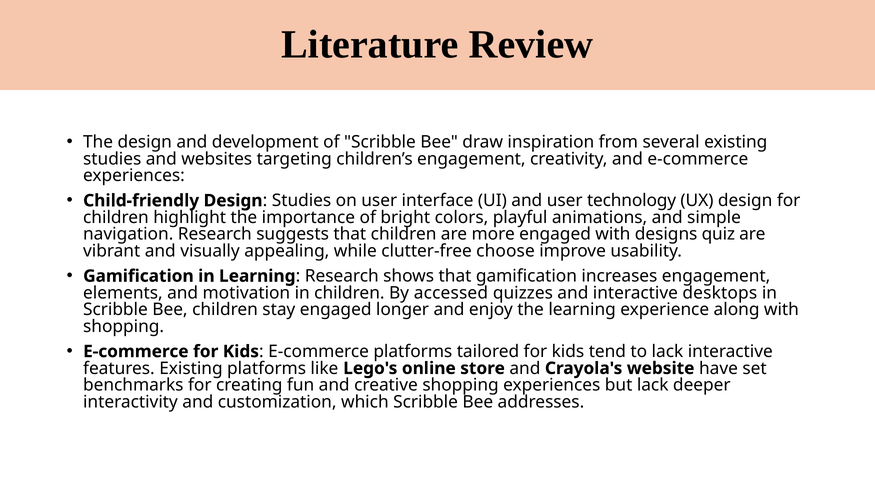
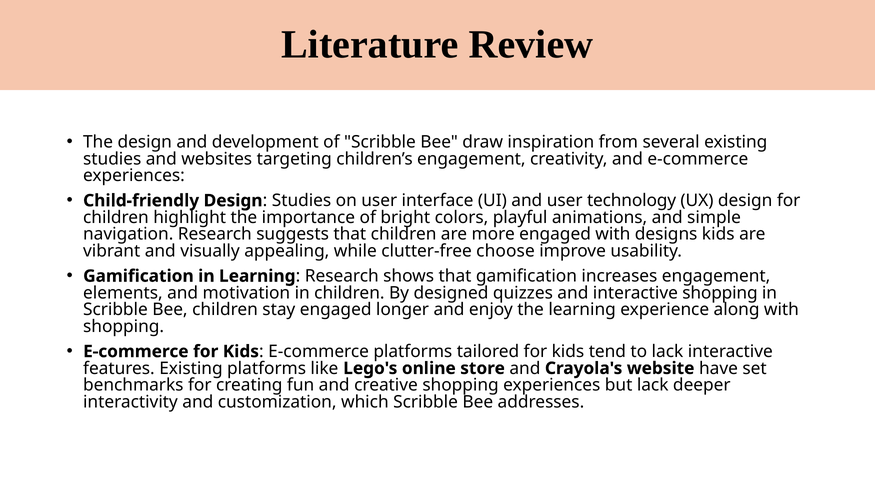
designs quiz: quiz -> kids
accessed: accessed -> designed
interactive desktops: desktops -> shopping
